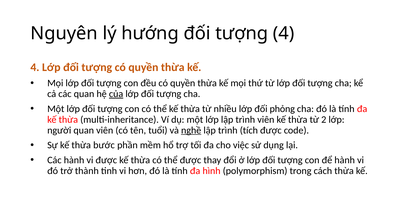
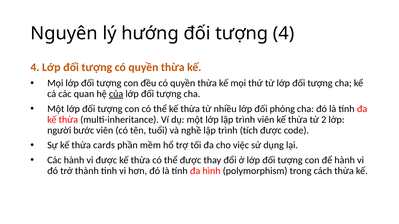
người quan: quan -> bước
nghề underline: present -> none
bước: bước -> cards
